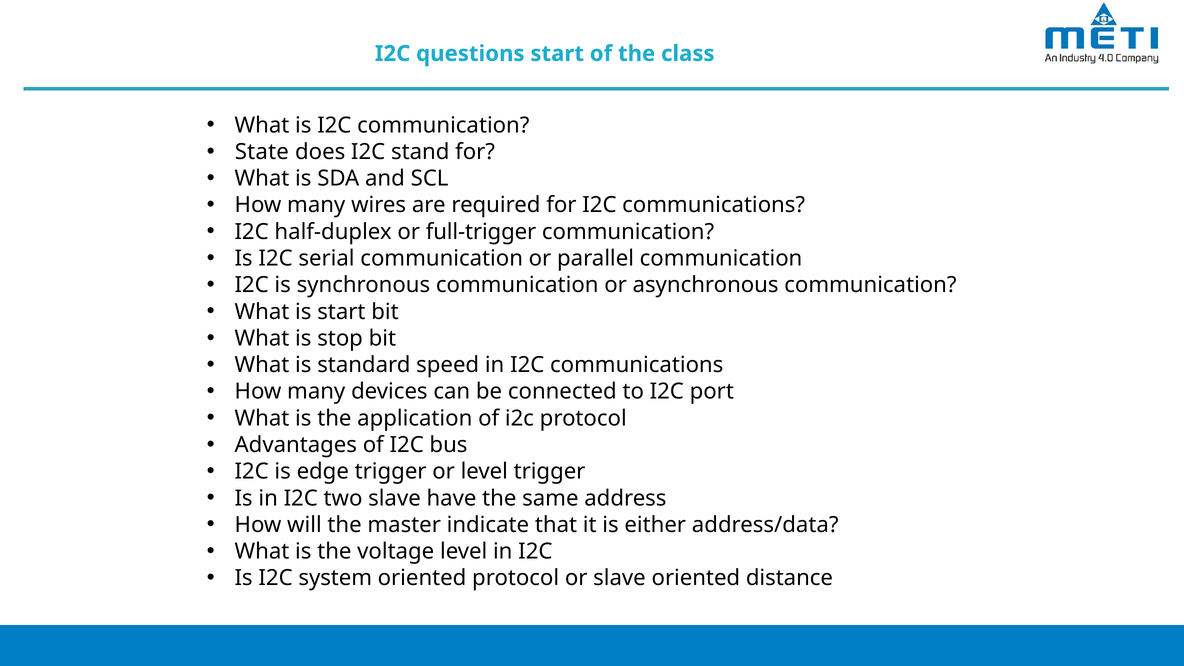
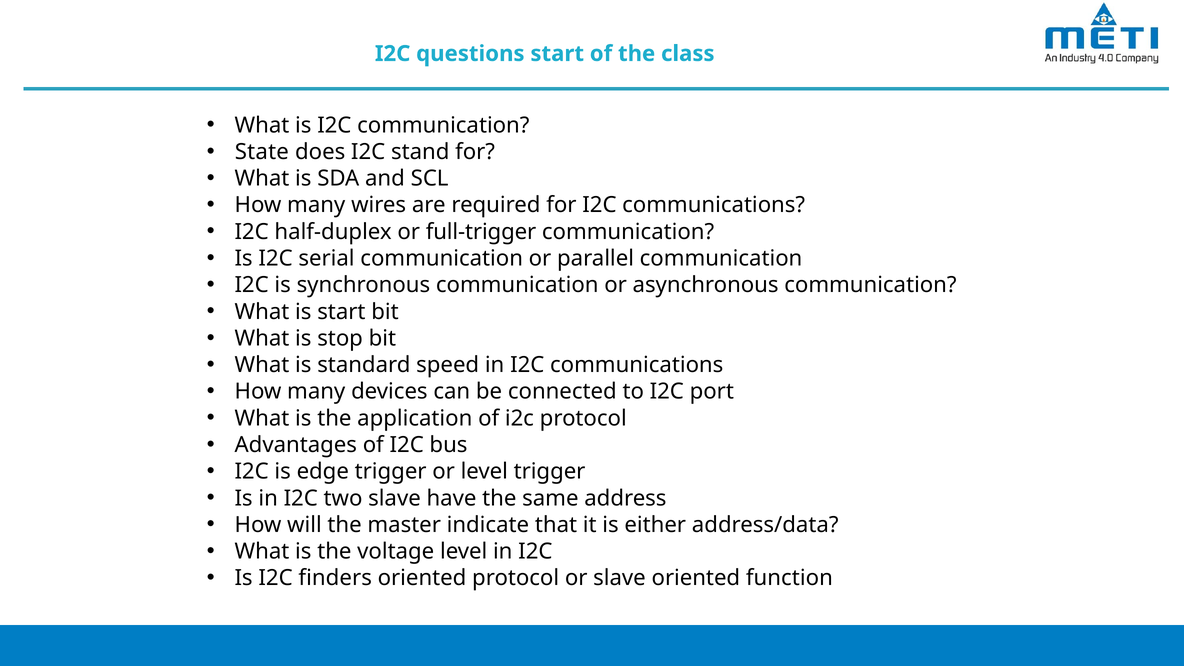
system: system -> finders
distance: distance -> function
